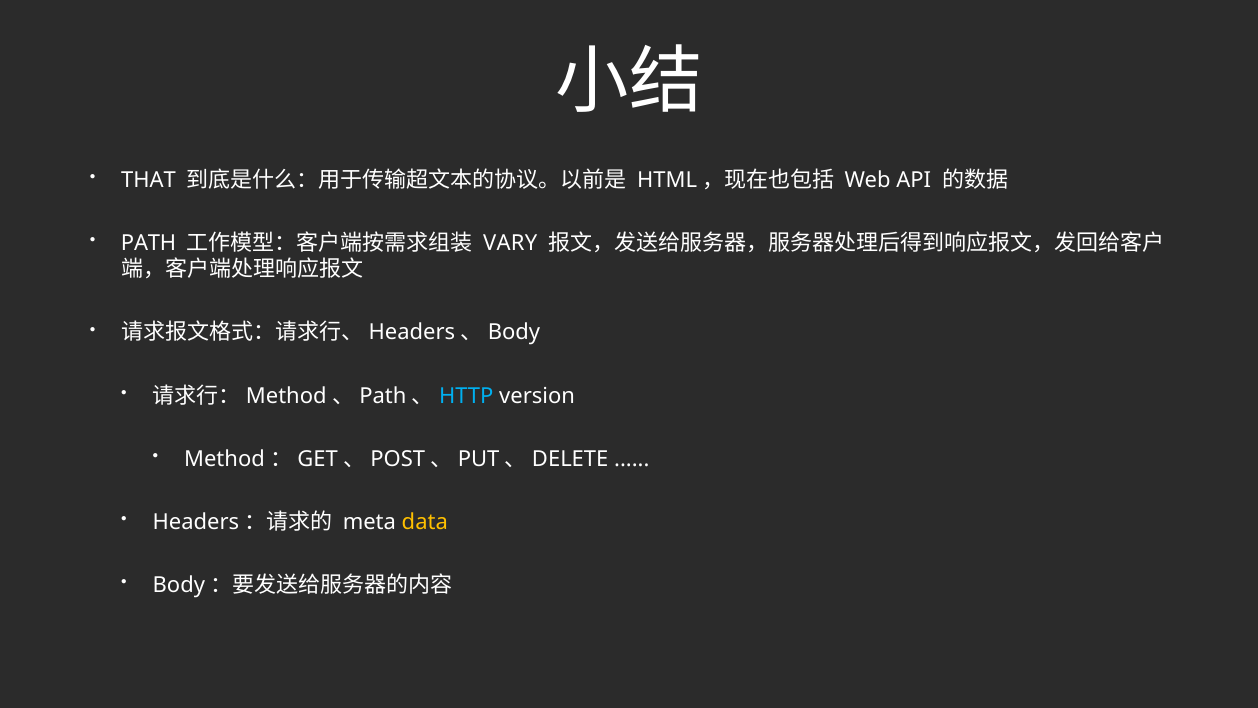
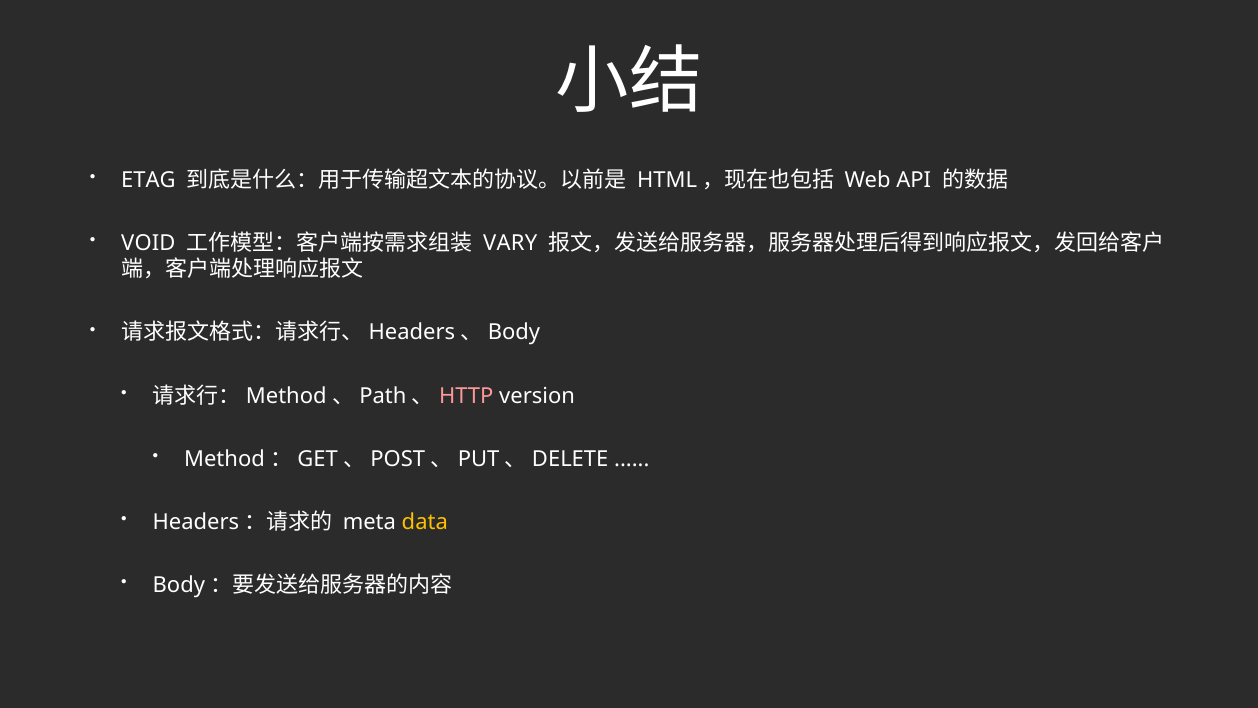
THAT: THAT -> ETAG
PATH at (149, 243): PATH -> VOID
HTTP colour: light blue -> pink
